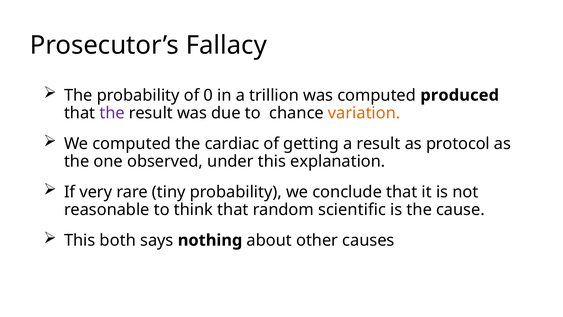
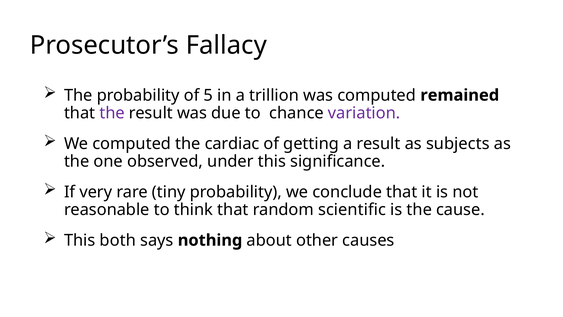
0: 0 -> 5
produced: produced -> remained
variation colour: orange -> purple
protocol: protocol -> subjects
explanation: explanation -> significance
